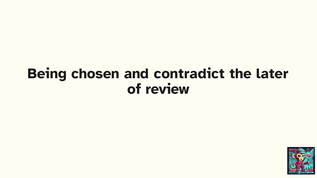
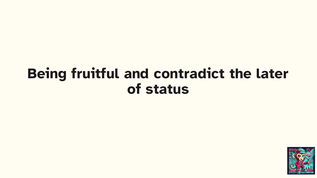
chosen: chosen -> fruitful
review: review -> status
